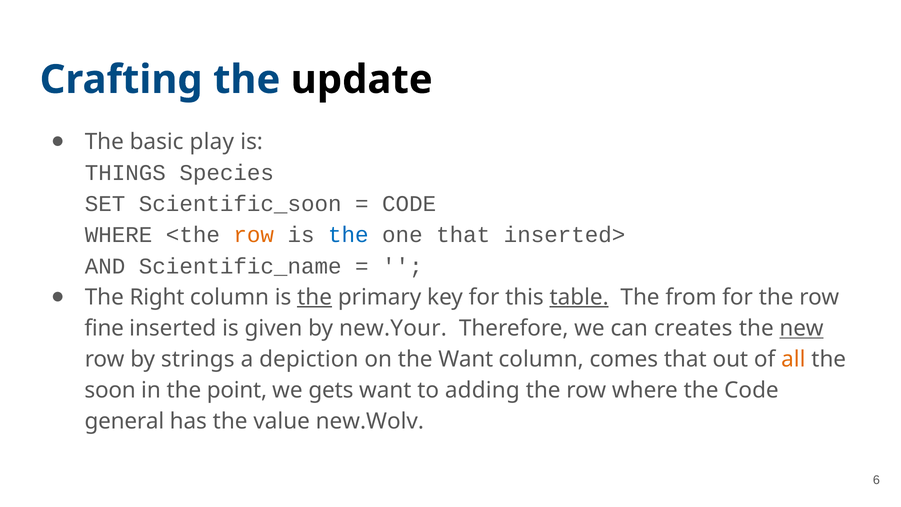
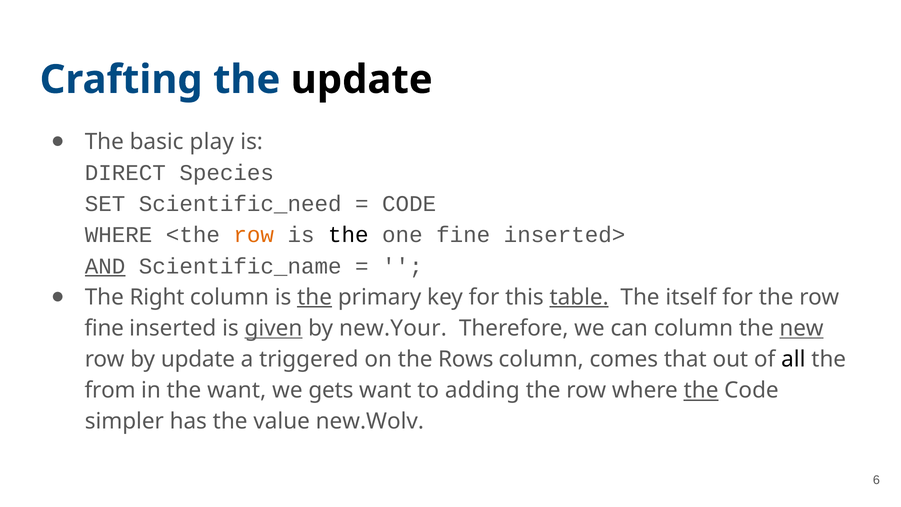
THINGS: THINGS -> DIRECT
Scientific_soon: Scientific_soon -> Scientific_need
the at (348, 235) colour: blue -> black
one that: that -> fine
AND underline: none -> present
from: from -> itself
given underline: none -> present
can creates: creates -> column
by strings: strings -> update
depiction: depiction -> triggered
the Want: Want -> Rows
all colour: orange -> black
soon: soon -> from
the point: point -> want
the at (701, 390) underline: none -> present
general: general -> simpler
